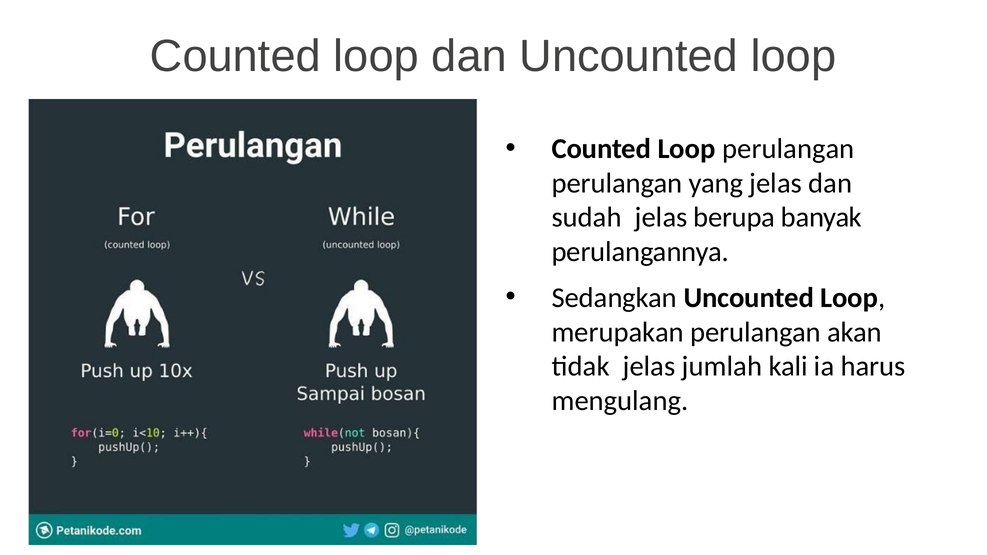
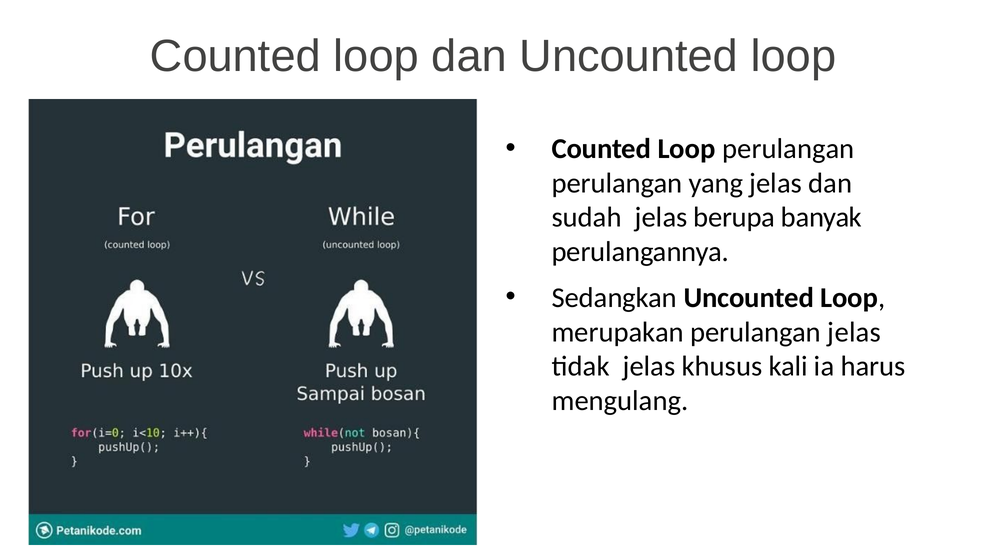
perulangan akan: akan -> jelas
jumlah: jumlah -> khusus
